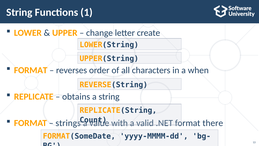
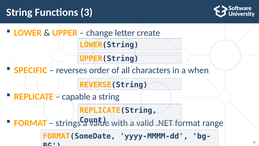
1: 1 -> 3
FORMAT at (31, 70): FORMAT -> SPECIFIC
obtains: obtains -> capable
there: there -> range
